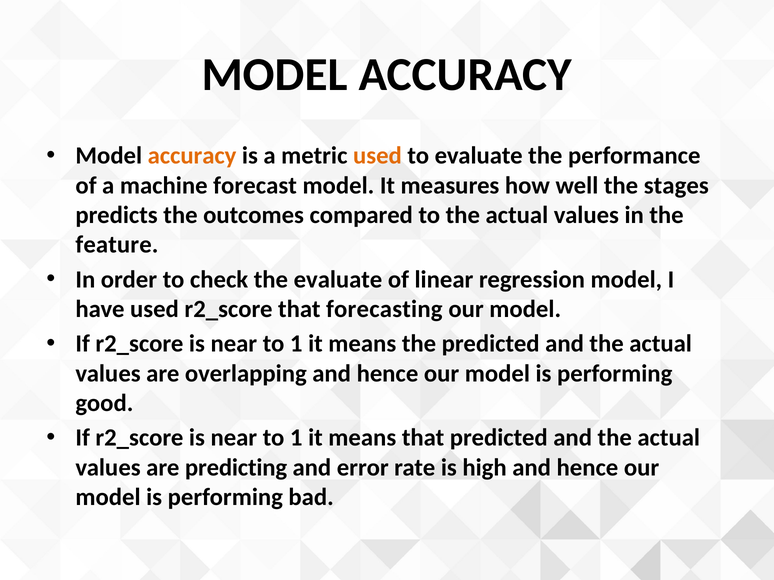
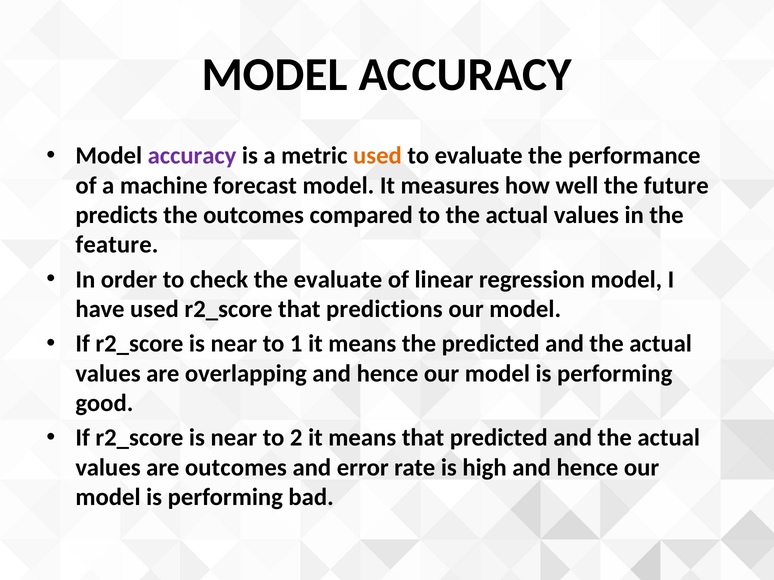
accuracy at (192, 156) colour: orange -> purple
stages: stages -> future
forecasting: forecasting -> predictions
1 at (296, 438): 1 -> 2
are predicting: predicting -> outcomes
